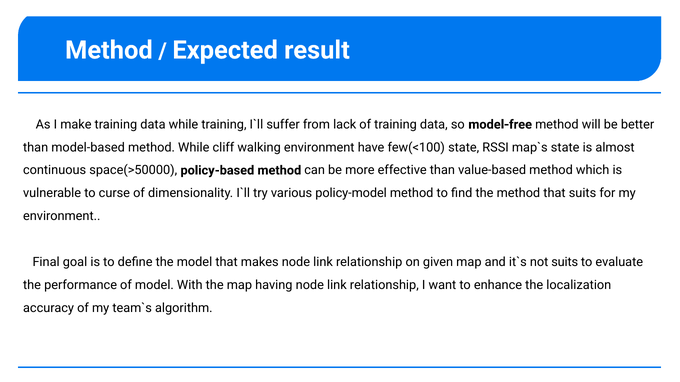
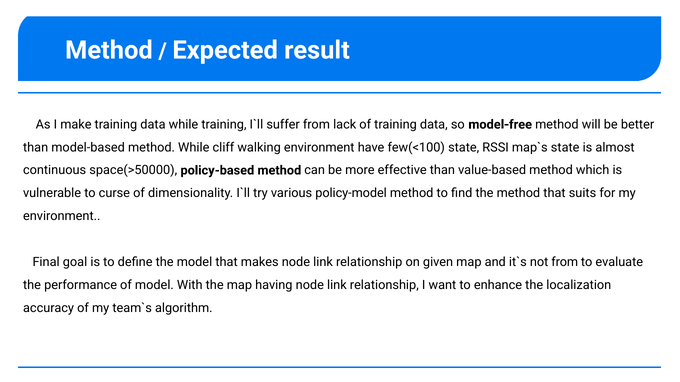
not suits: suits -> from
